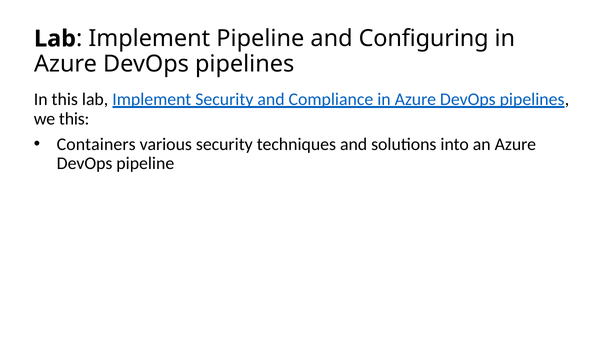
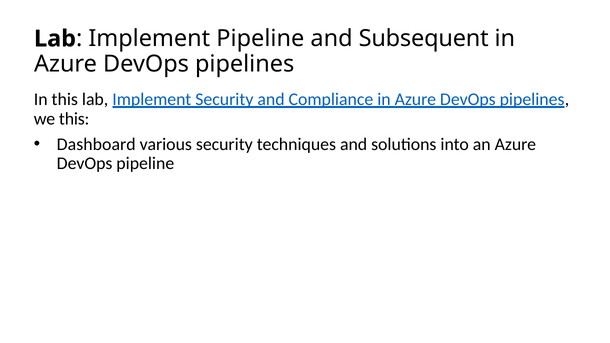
Configuring: Configuring -> Subsequent
Containers: Containers -> Dashboard
